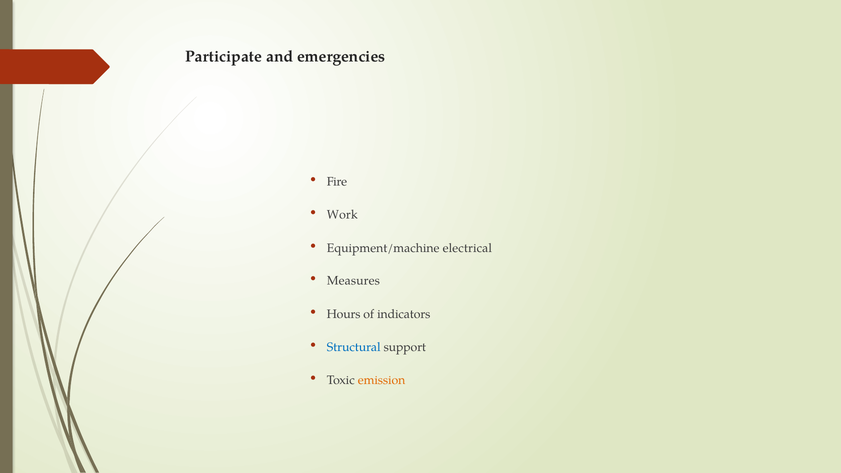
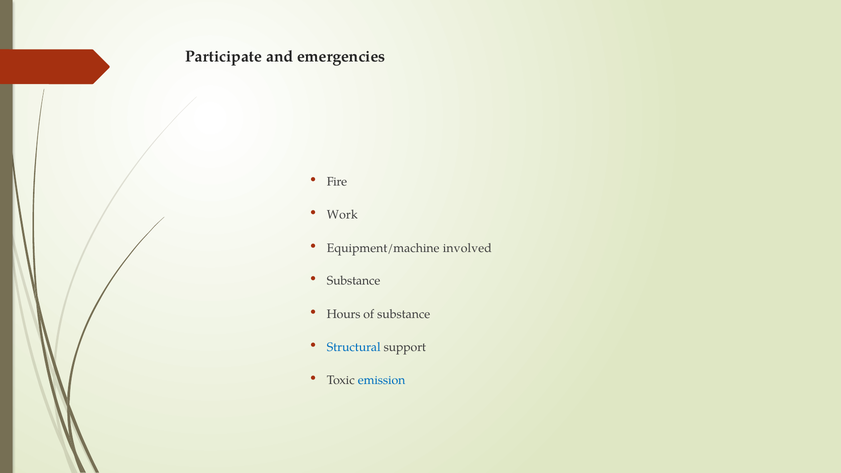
electrical: electrical -> involved
Measures at (353, 281): Measures -> Substance
of indicators: indicators -> substance
emission colour: orange -> blue
